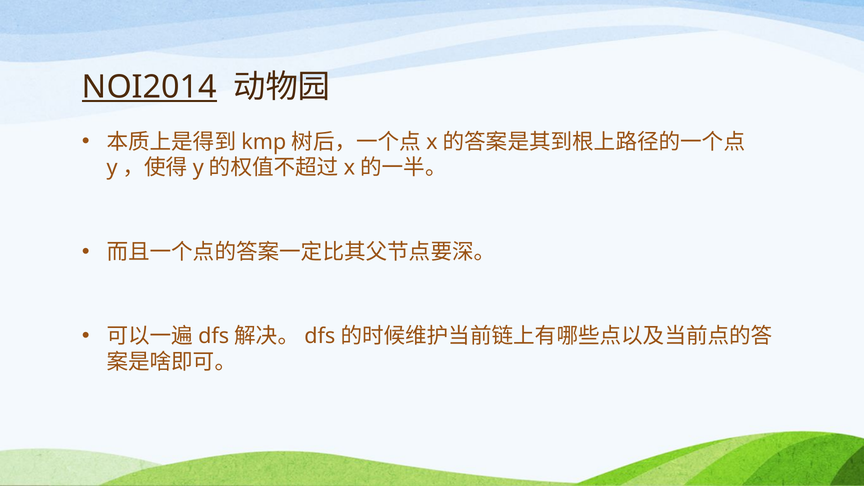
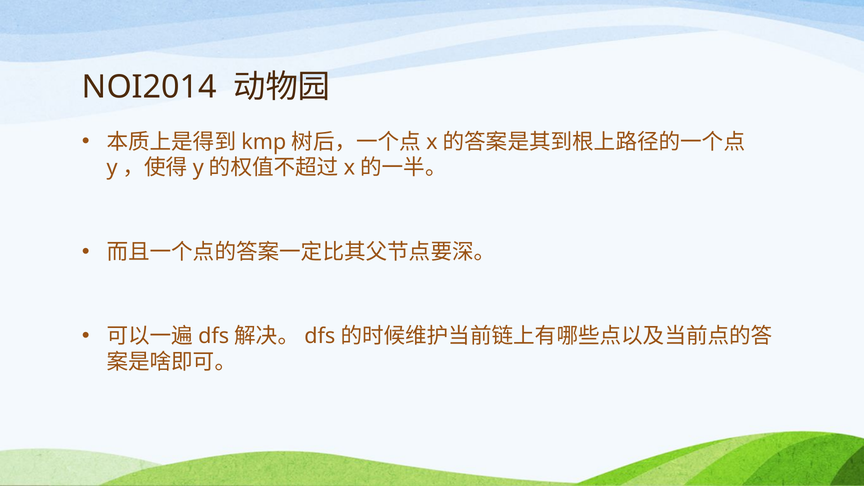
NOI2014 underline: present -> none
